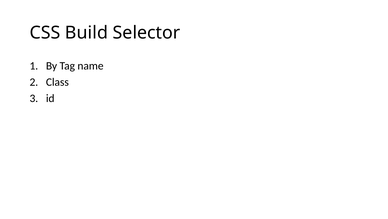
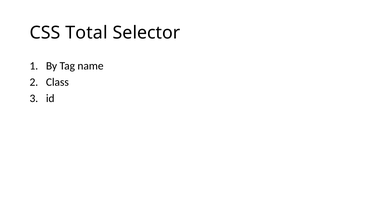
Build: Build -> Total
